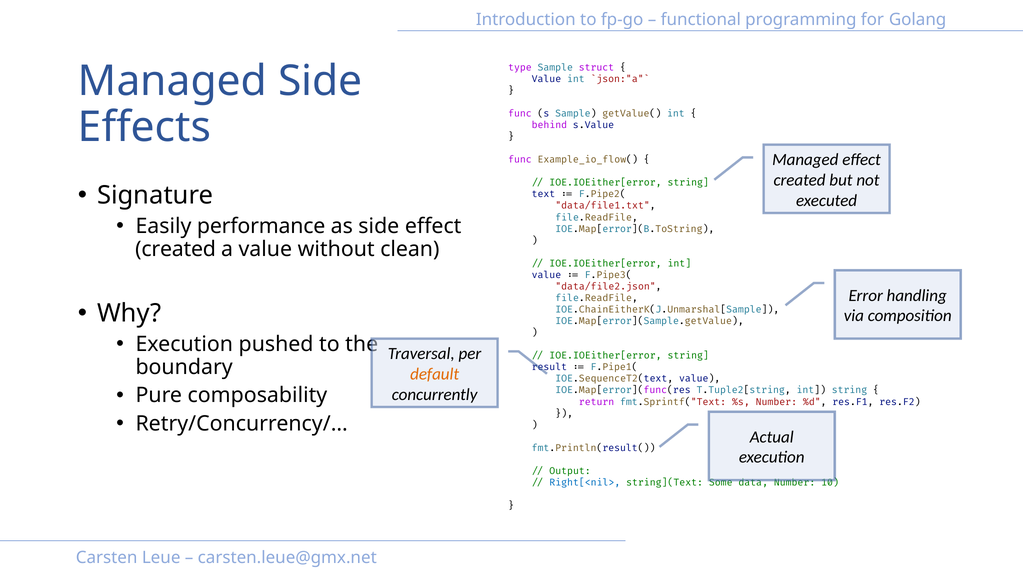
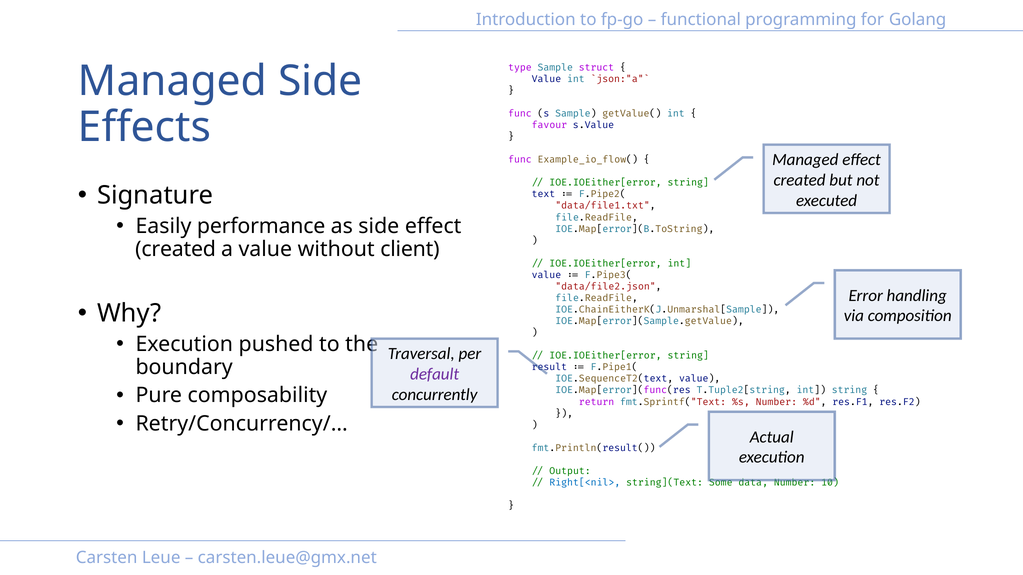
behind: behind -> favour
clean: clean -> client
default colour: orange -> purple
